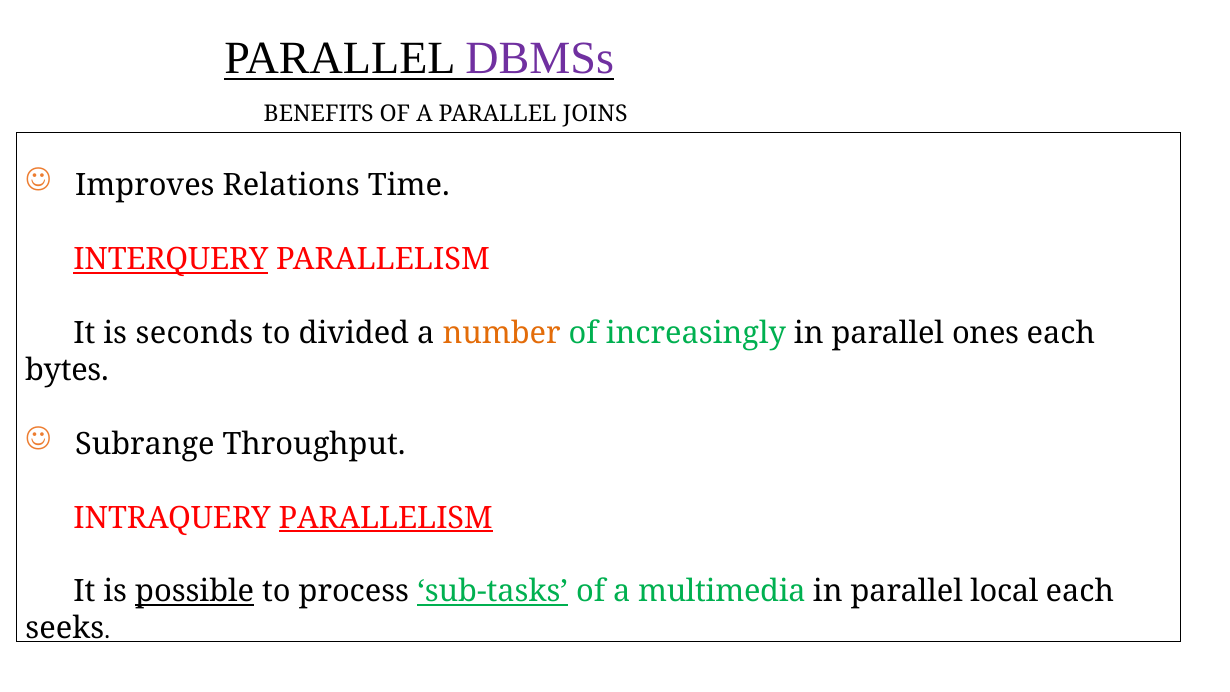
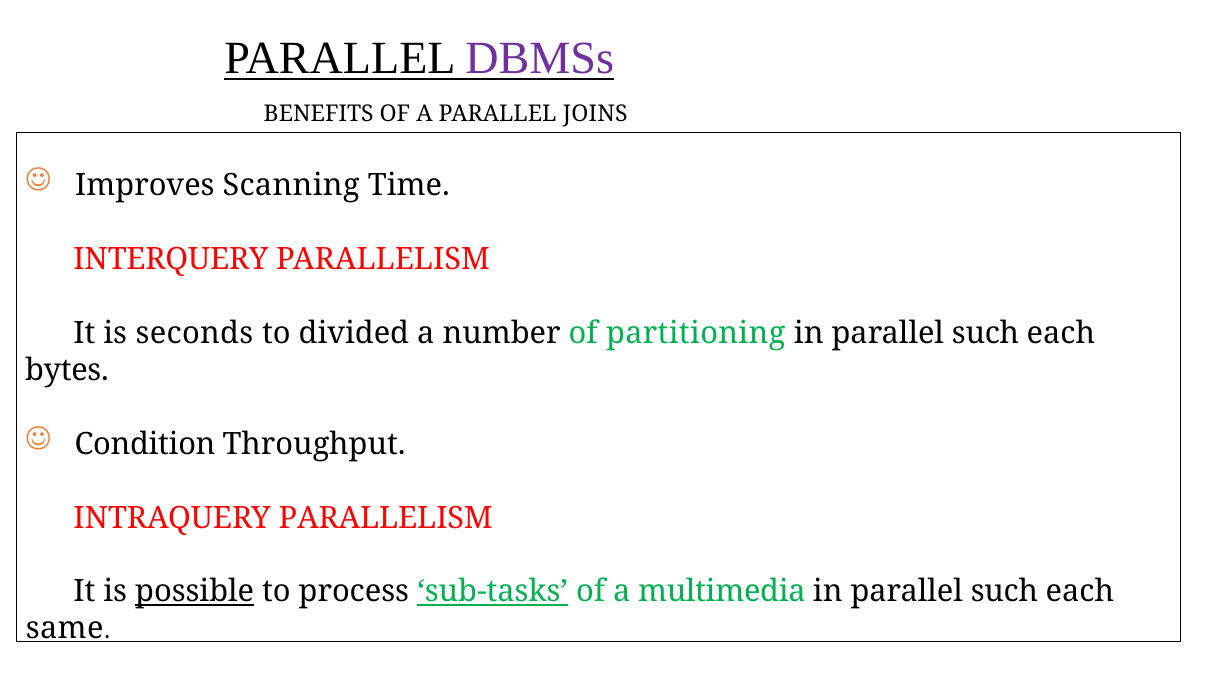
Relations: Relations -> Scanning
INTERQUERY underline: present -> none
number colour: orange -> black
increasingly: increasingly -> partitioning
ones at (986, 333): ones -> such
Subrange: Subrange -> Condition
PARALLELISM at (386, 518) underline: present -> none
local at (1004, 592): local -> such
seeks: seeks -> same
